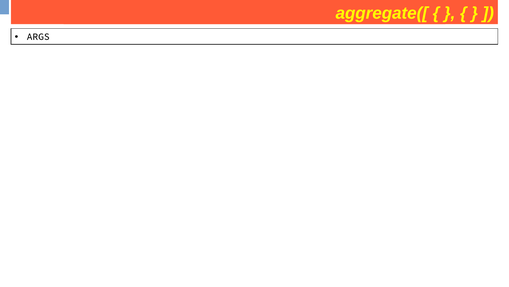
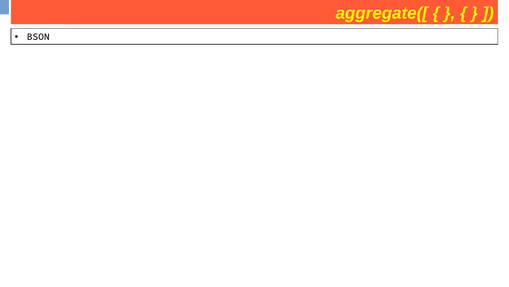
ARGS: ARGS -> BSON
